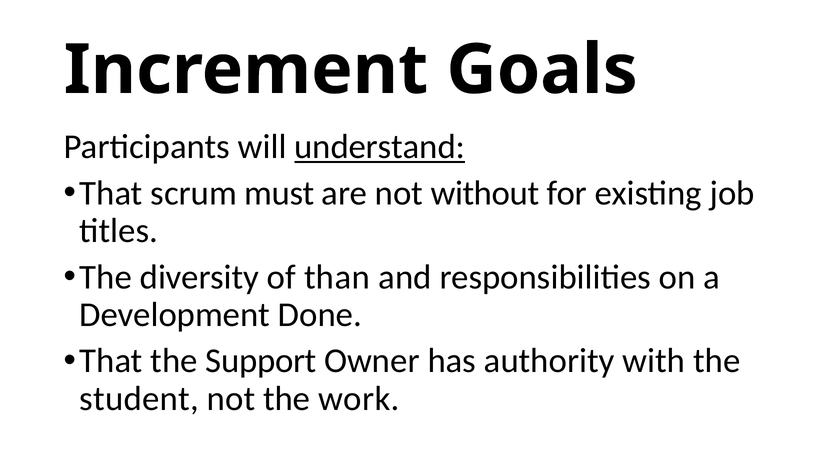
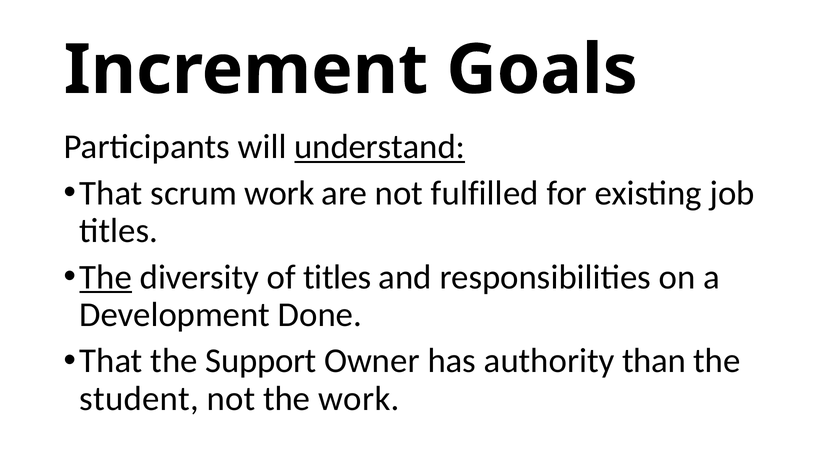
scrum must: must -> work
without: without -> fulfilled
The at (106, 277) underline: none -> present
of than: than -> titles
with: with -> than
